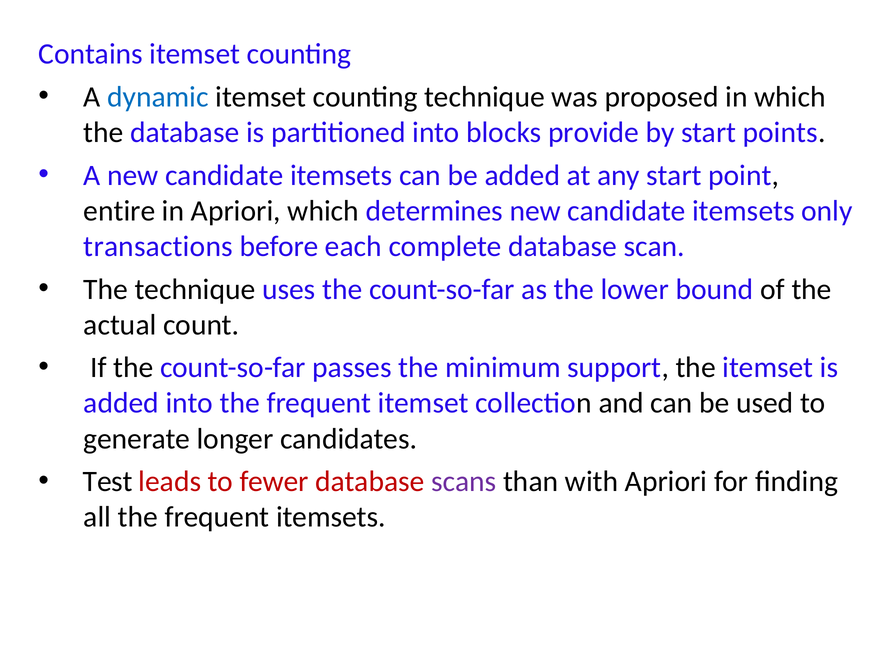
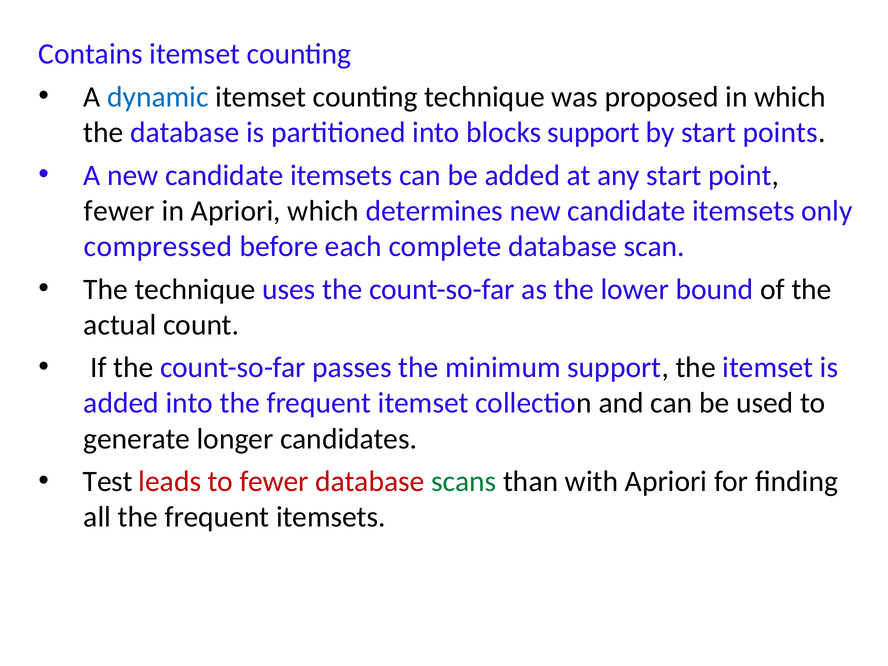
blocks provide: provide -> support
entire at (119, 211): entire -> fewer
transactions: transactions -> compressed
scans colour: purple -> green
